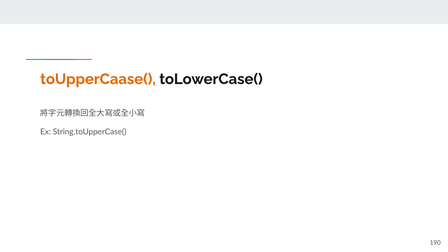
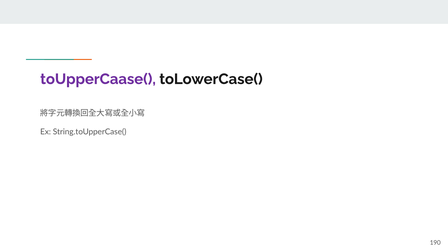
toUpperCaase( colour: orange -> purple
